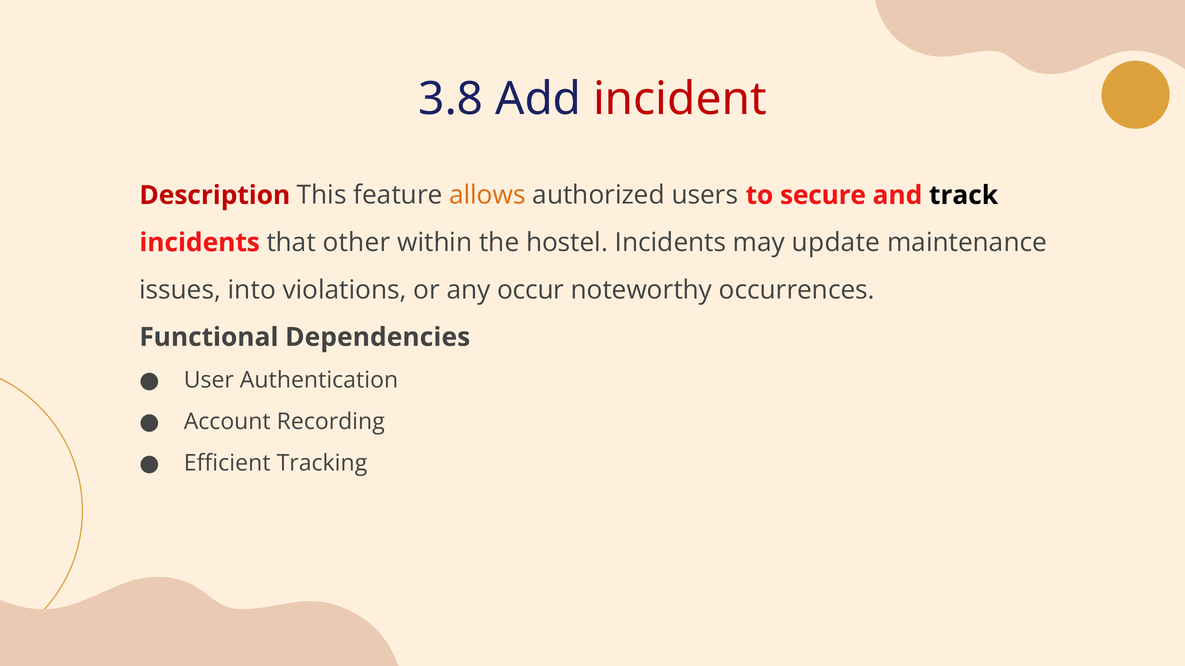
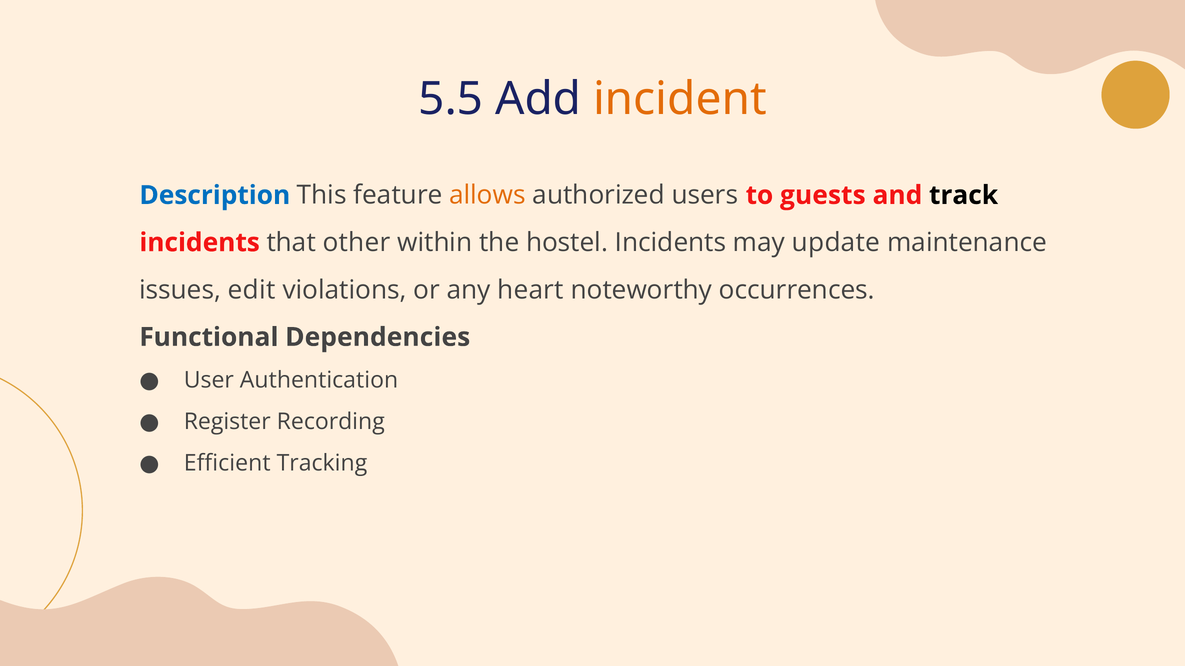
3.8: 3.8 -> 5.5
incident colour: red -> orange
Description colour: red -> blue
secure: secure -> guests
into: into -> edit
occur: occur -> heart
Account: Account -> Register
